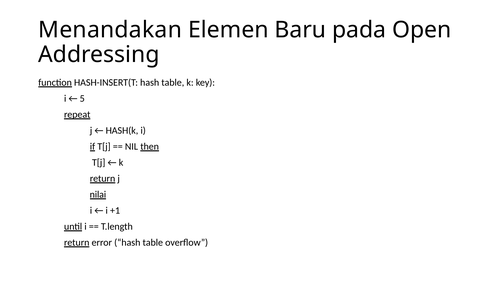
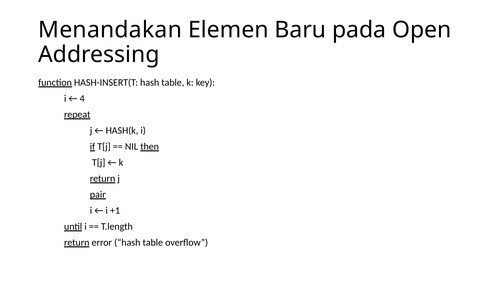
5: 5 -> 4
nilai: nilai -> pair
